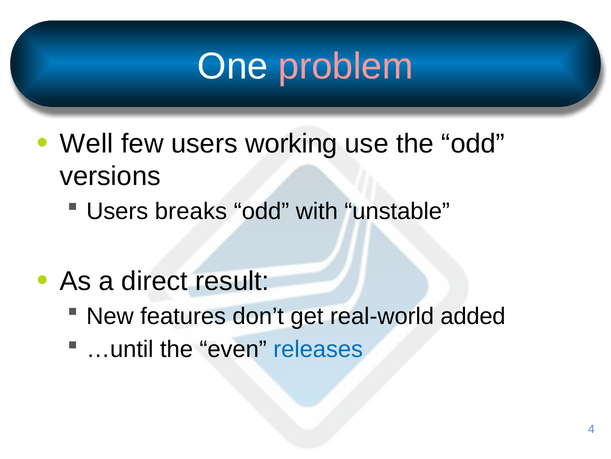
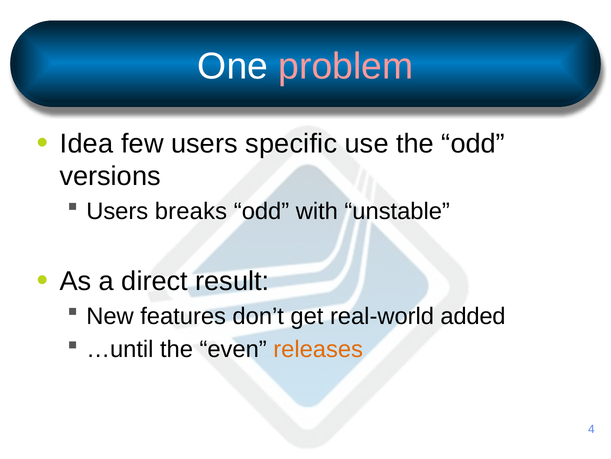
Well: Well -> Idea
working: working -> specific
releases colour: blue -> orange
